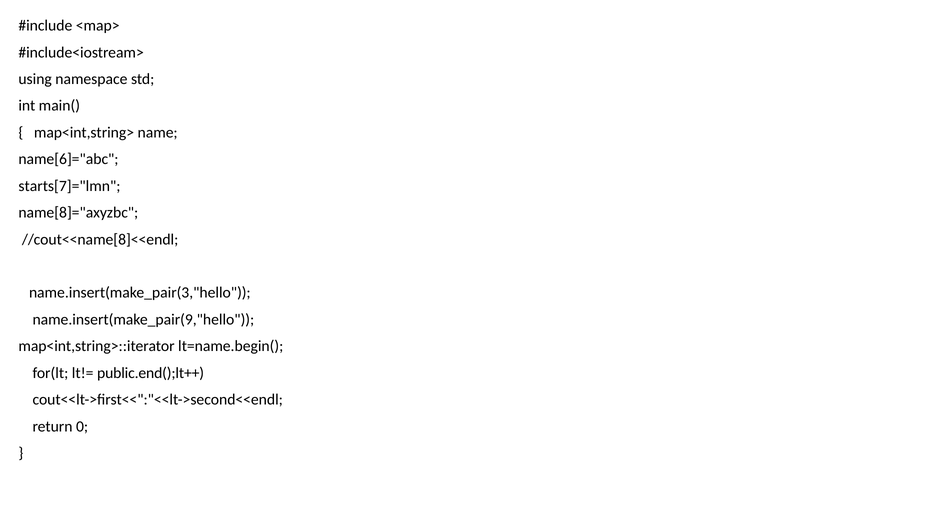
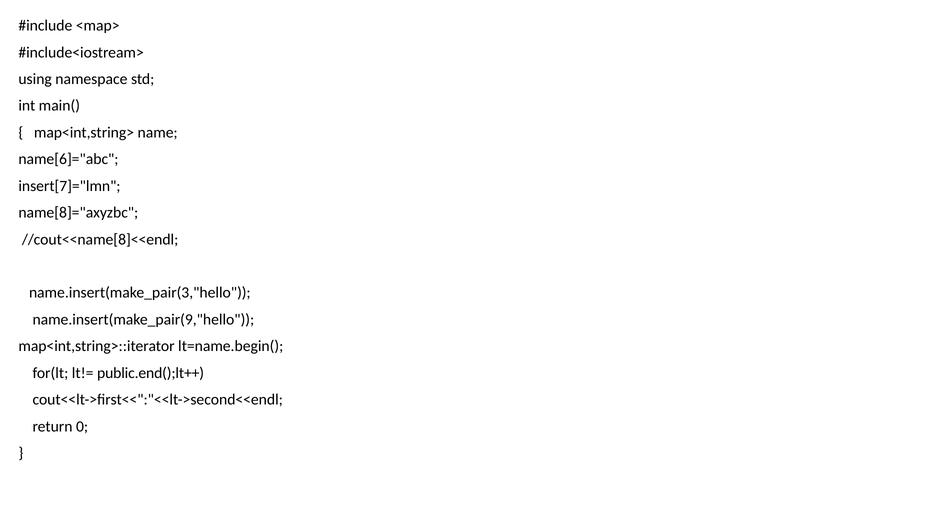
starts[7]="lmn: starts[7]="lmn -> insert[7]="lmn
